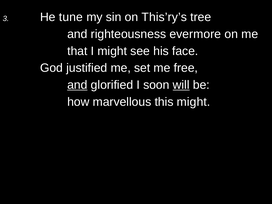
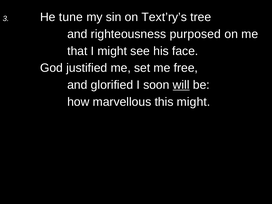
This’ry’s: This’ry’s -> Text’ry’s
evermore: evermore -> purposed
and at (77, 85) underline: present -> none
